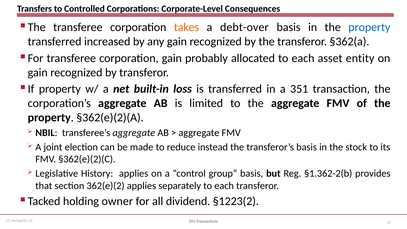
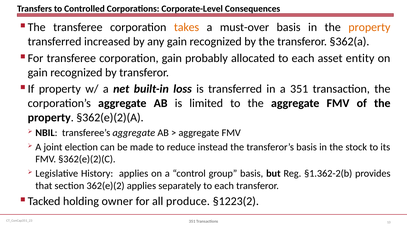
debt-over: debt-over -> must-over
property at (369, 27) colour: blue -> orange
dividend: dividend -> produce
